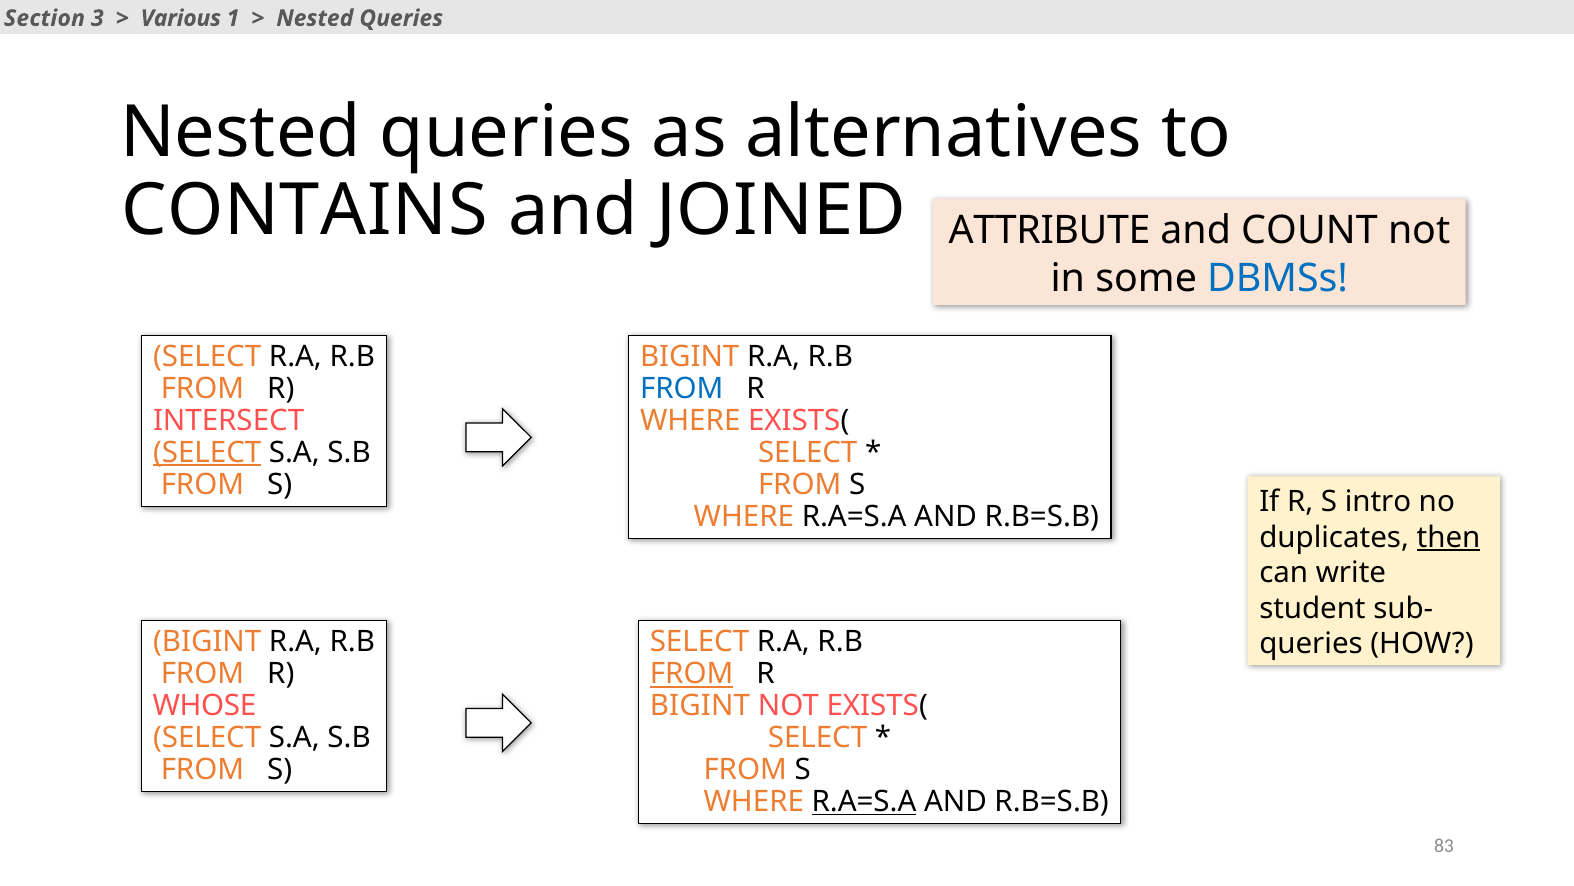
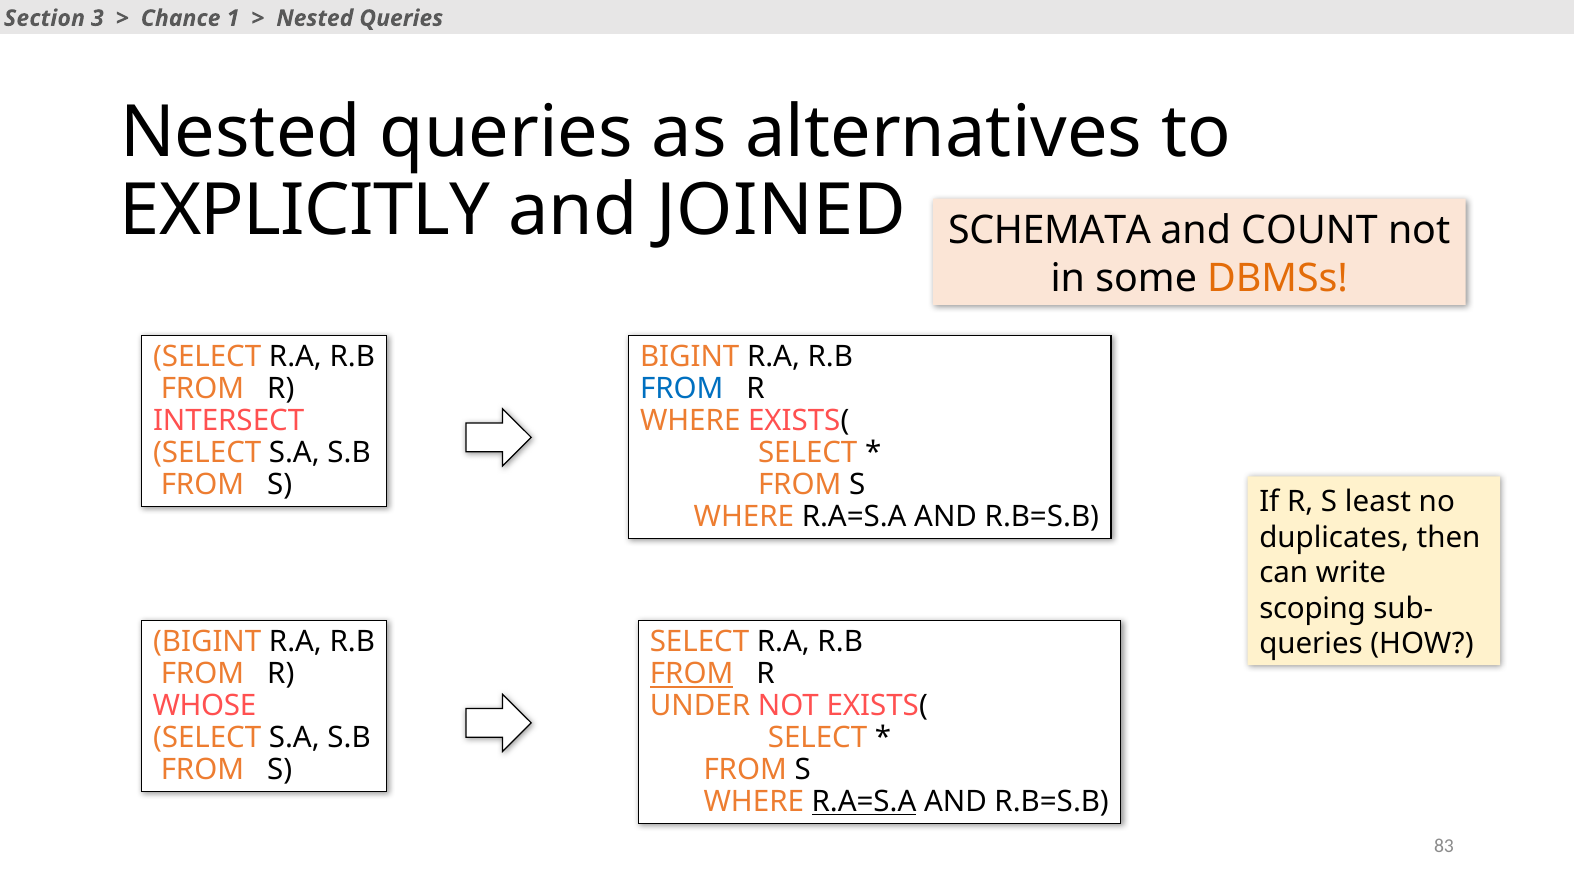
Various: Various -> Chance
CONTAINS: CONTAINS -> EXPLICITLY
ATTRIBUTE: ATTRIBUTE -> SCHEMATA
DBMSs colour: blue -> orange
SELECT at (207, 452) underline: present -> none
intro: intro -> least
then underline: present -> none
student: student -> scoping
BIGINT at (700, 706): BIGINT -> UNDER
